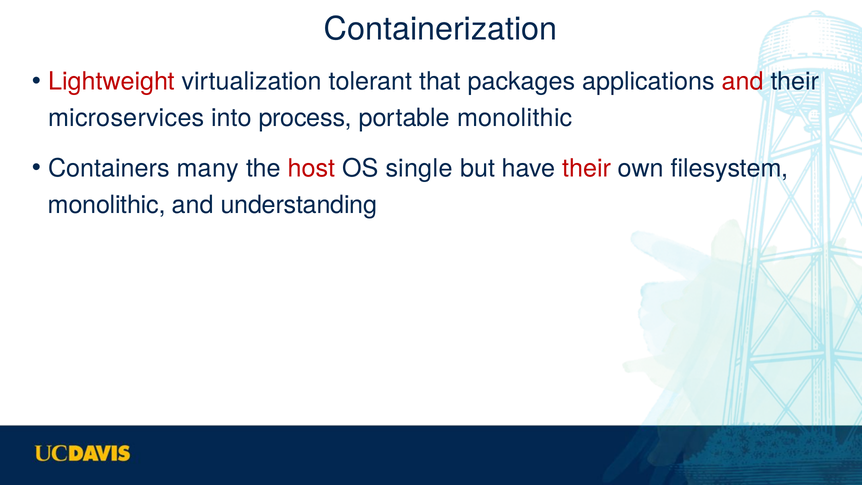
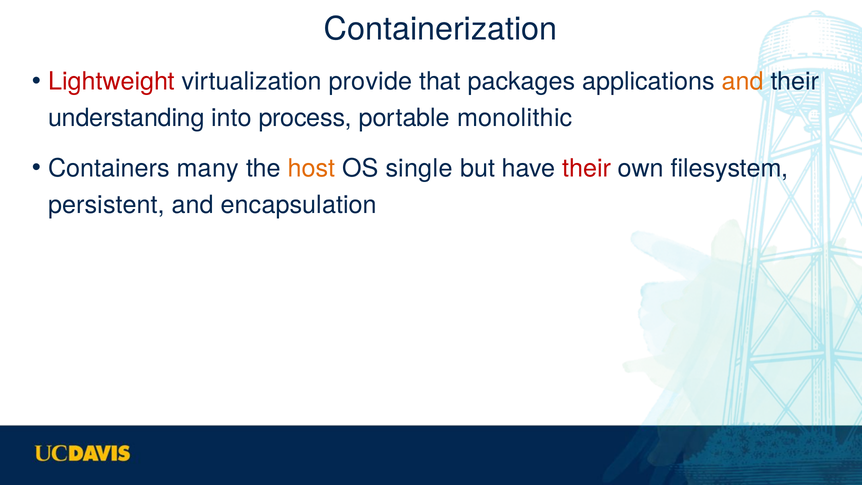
tolerant: tolerant -> provide
and at (743, 82) colour: red -> orange
microservices: microservices -> understanding
host colour: red -> orange
monolithic at (107, 205): monolithic -> persistent
understanding: understanding -> encapsulation
